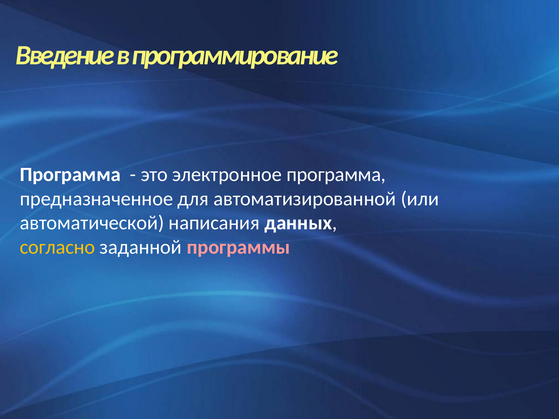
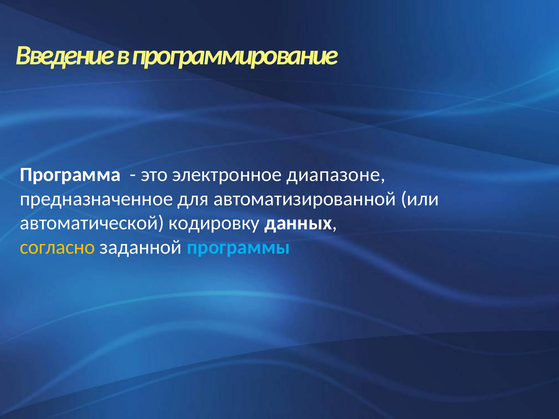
электронное программа: программа -> диапазоне
написания: написания -> кодировку
программы colour: pink -> light blue
